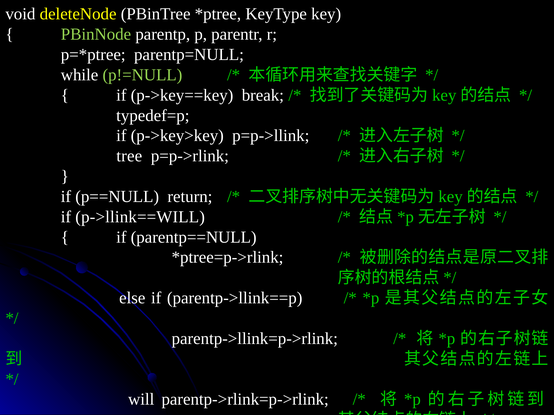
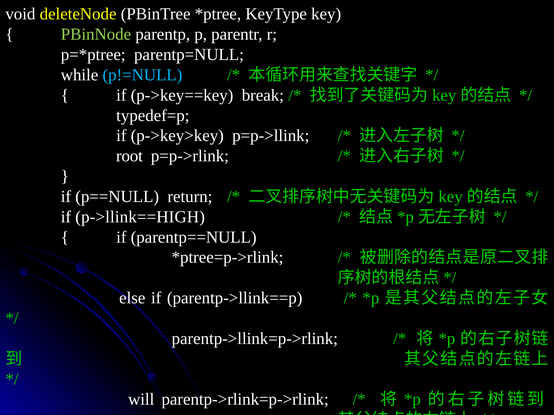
p!=NULL colour: light green -> light blue
tree: tree -> root
p->llink==WILL: p->llink==WILL -> p->llink==HIGH
